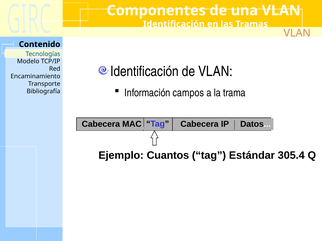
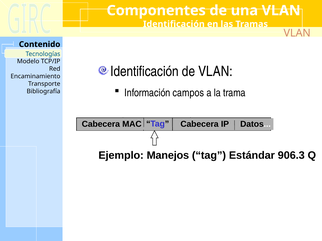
Cuantos: Cuantos -> Manejos
305.4: 305.4 -> 906.3
